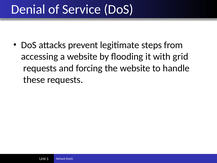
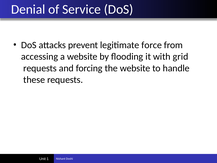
steps: steps -> force
